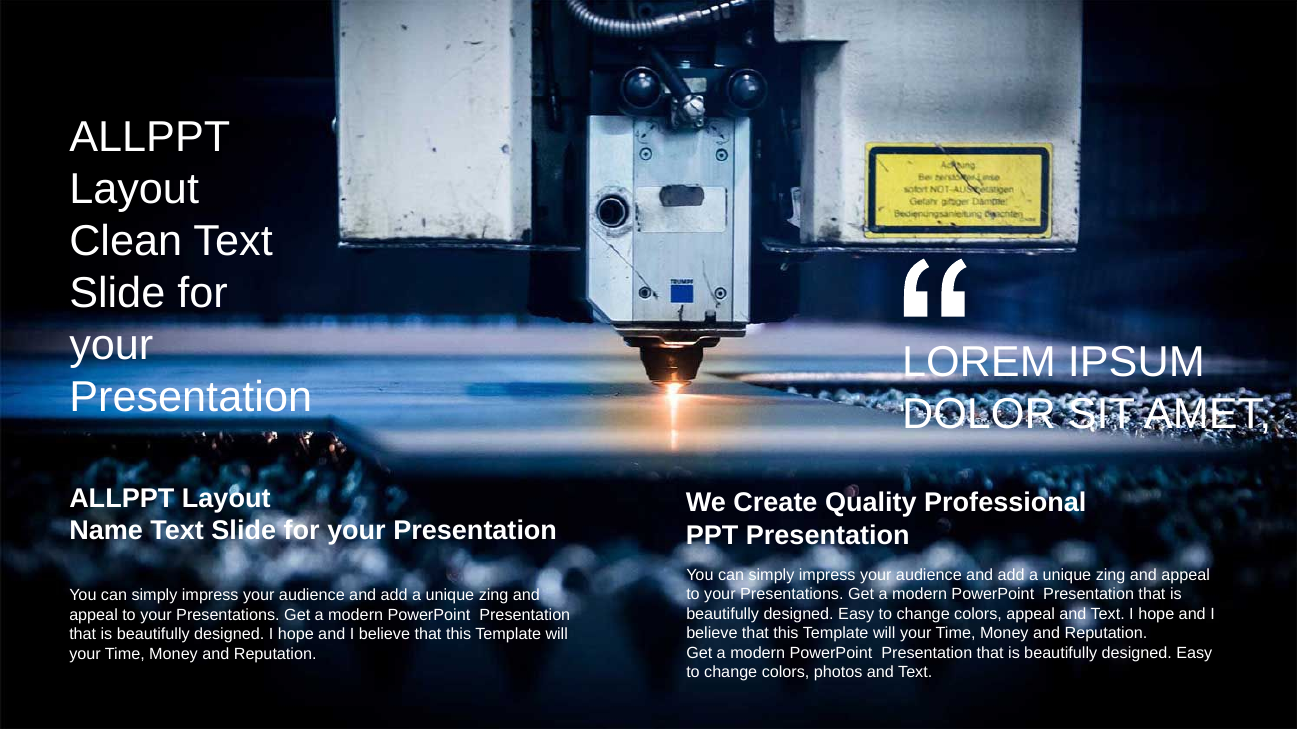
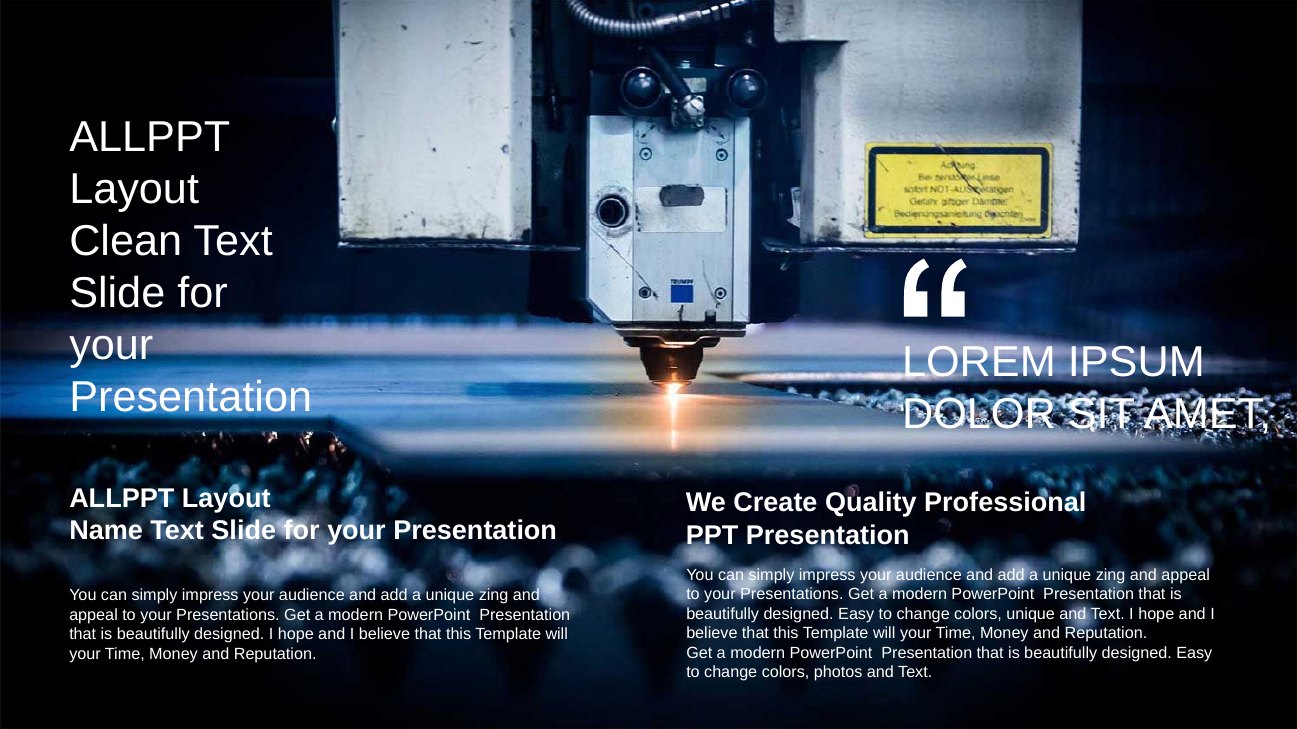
colors appeal: appeal -> unique
